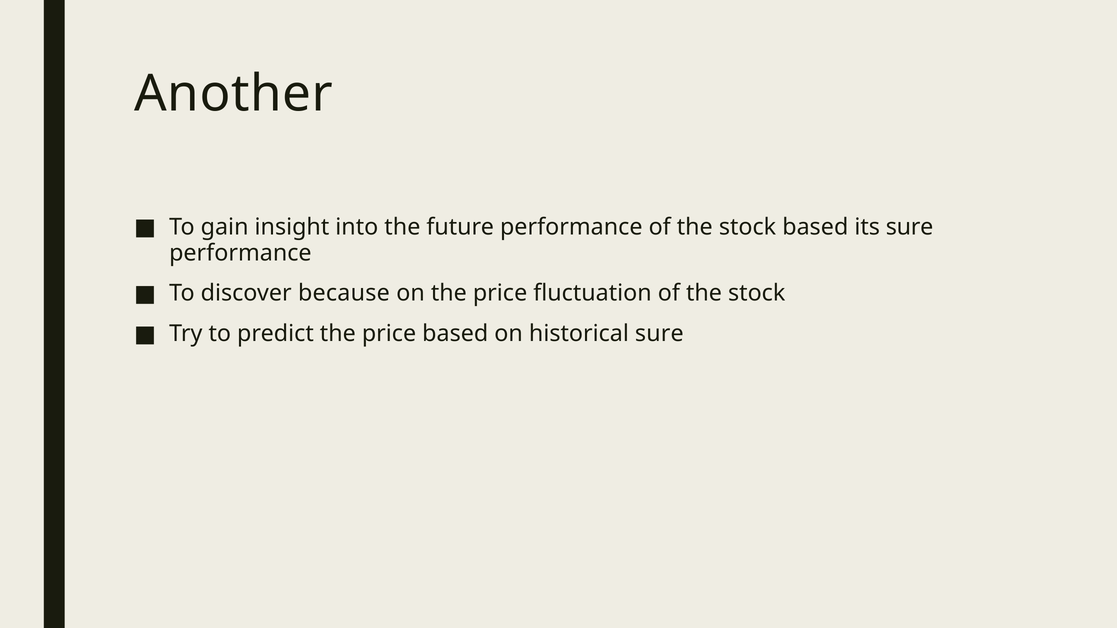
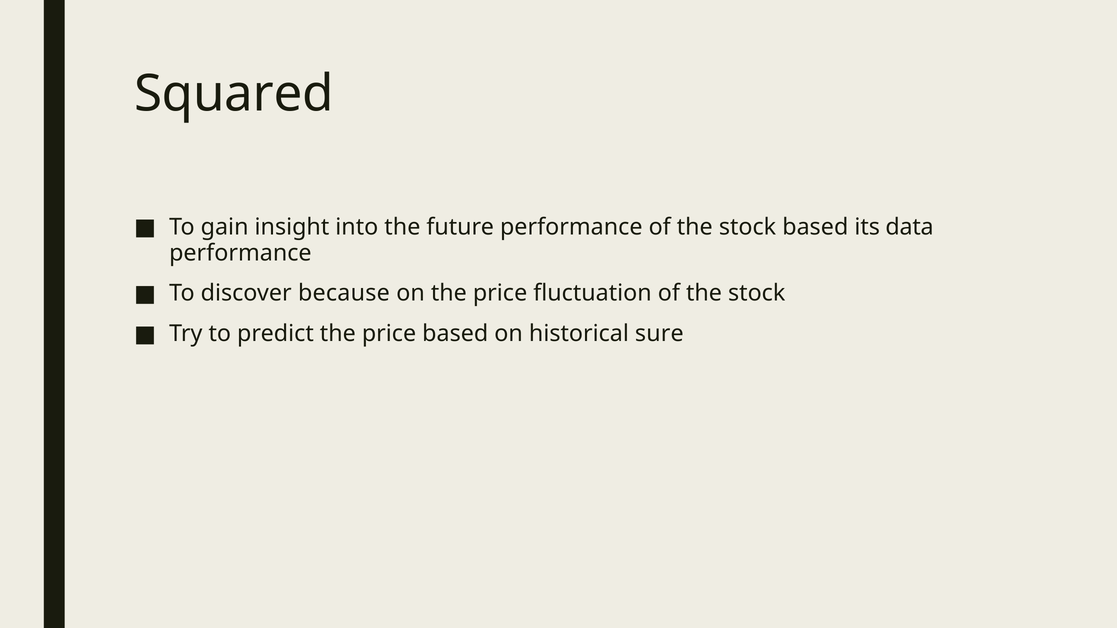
Another: Another -> Squared
its sure: sure -> data
